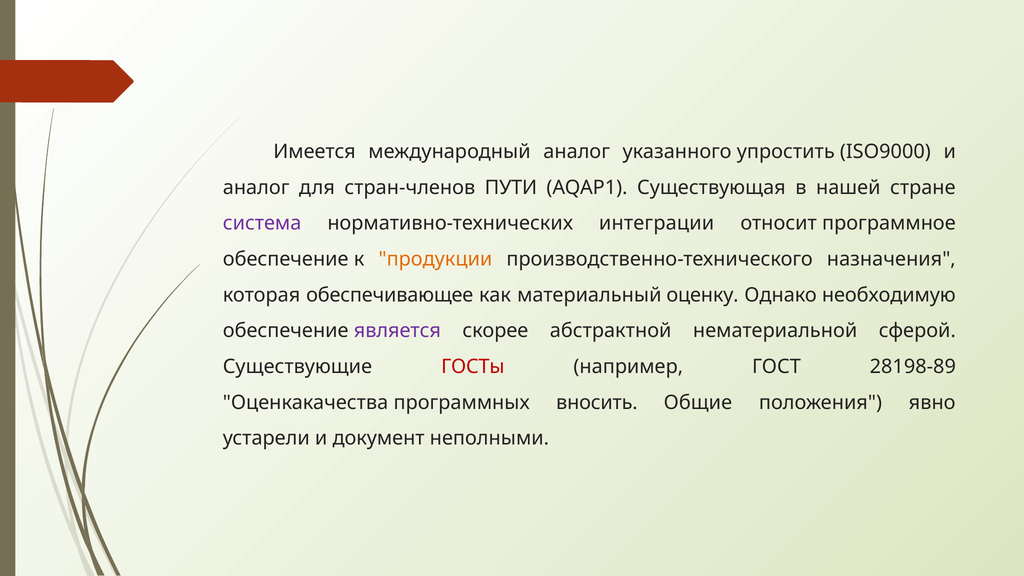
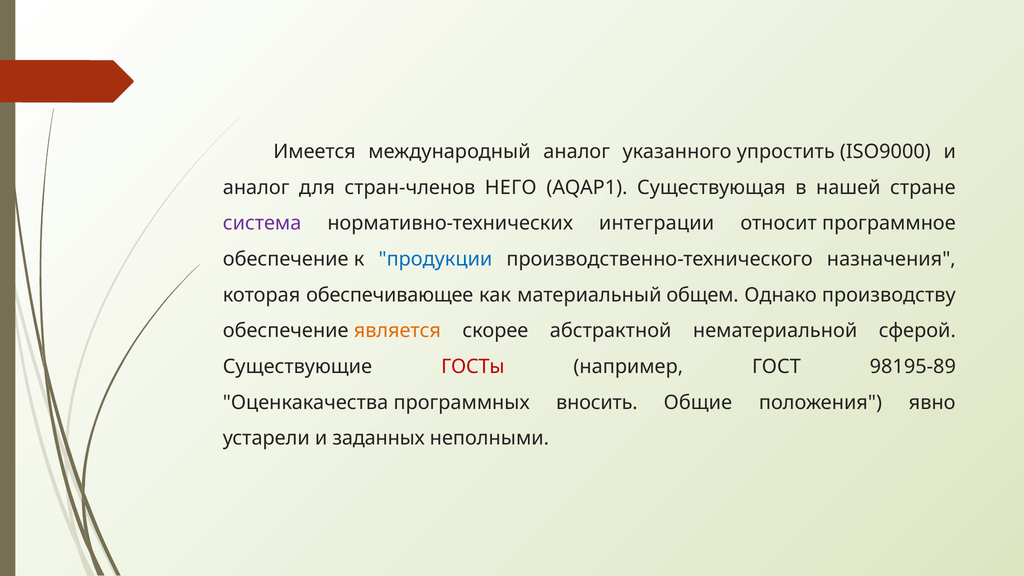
ПУТИ: ПУТИ -> НЕГО
продукции colour: orange -> blue
оценку: оценку -> общем
необходимую: необходимую -> производству
является colour: purple -> orange
28198-89: 28198-89 -> 98195-89
документ: документ -> заданных
